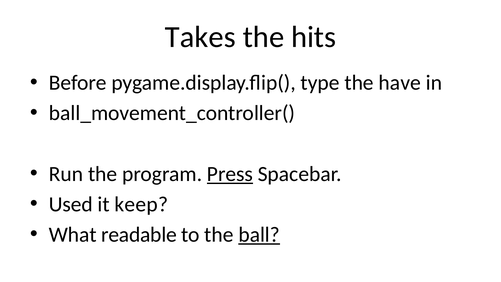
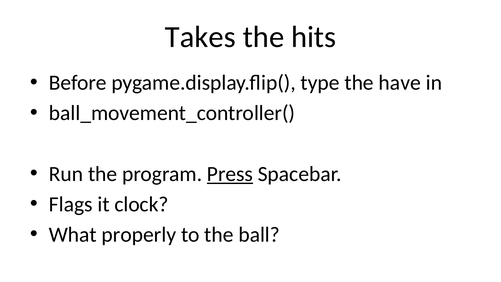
Used: Used -> Flags
keep: keep -> clock
readable: readable -> properly
ball underline: present -> none
